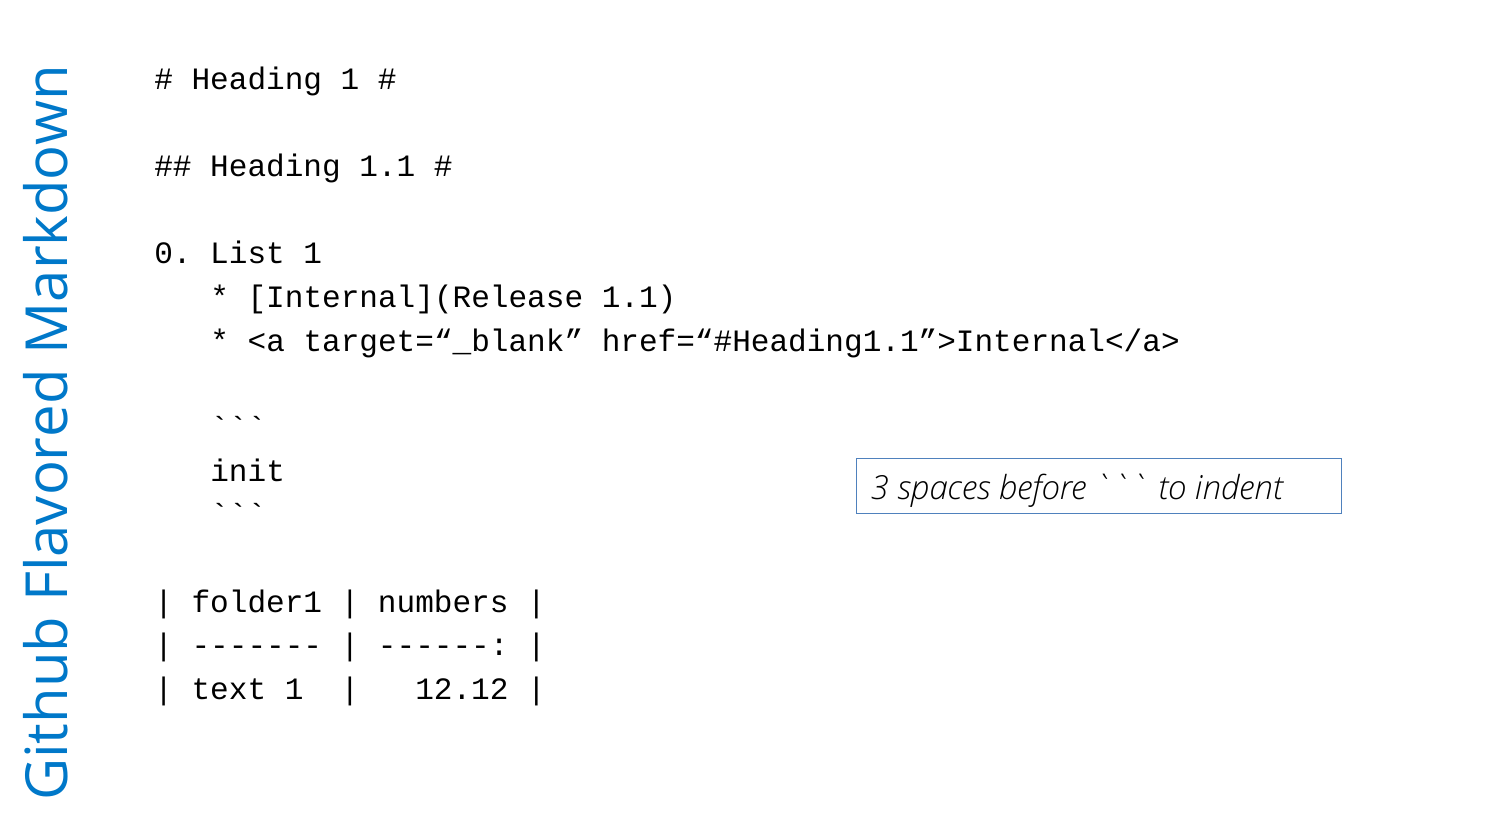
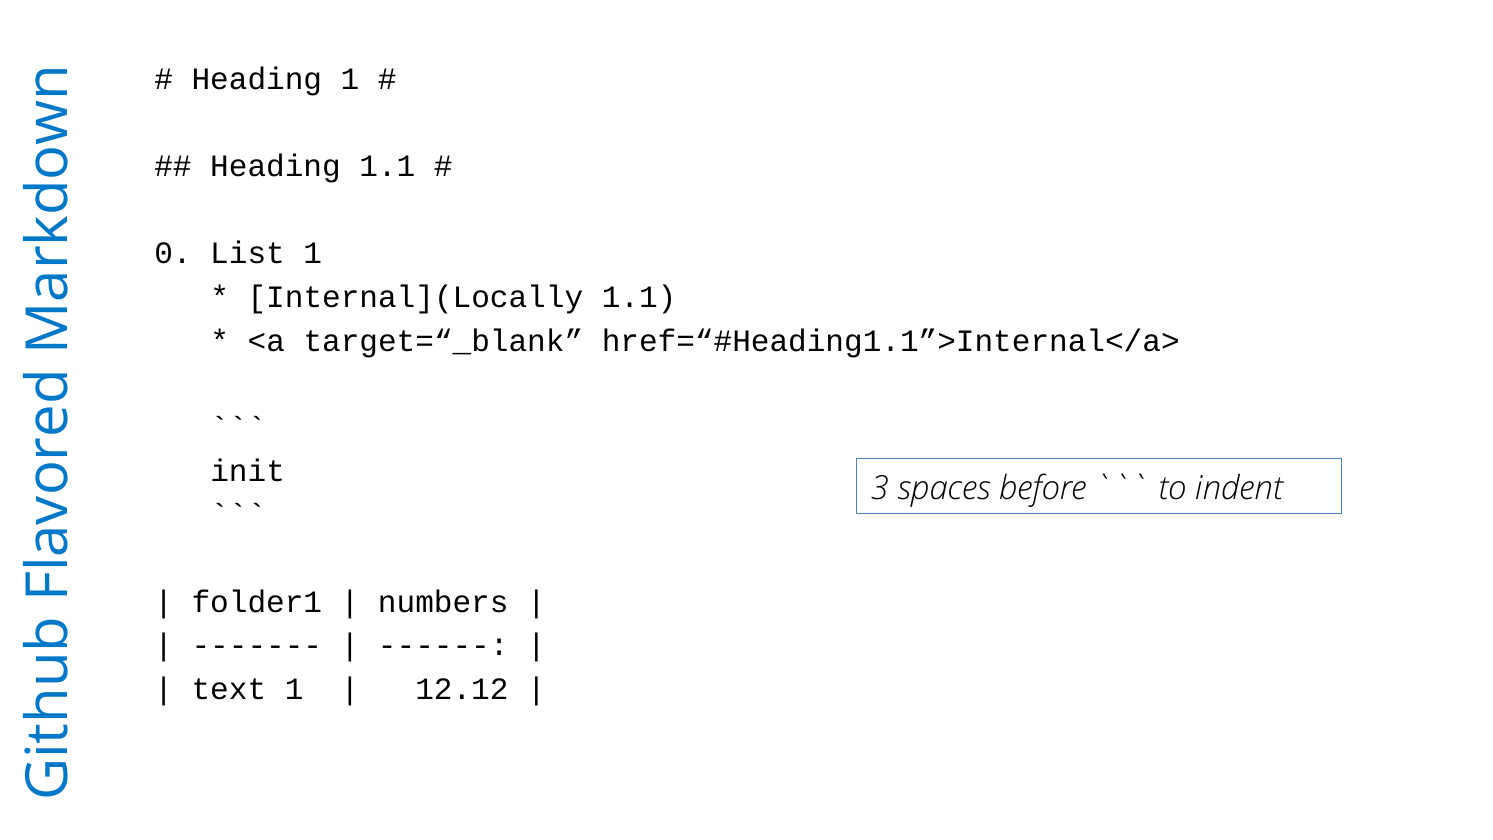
Internal](Release: Internal](Release -> Internal](Locally
